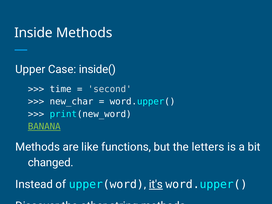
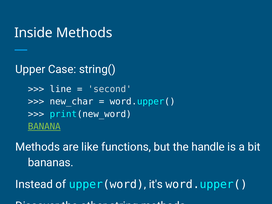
inside(: inside( -> string(
time: time -> line
letters: letters -> handle
changed: changed -> bananas
it's underline: present -> none
